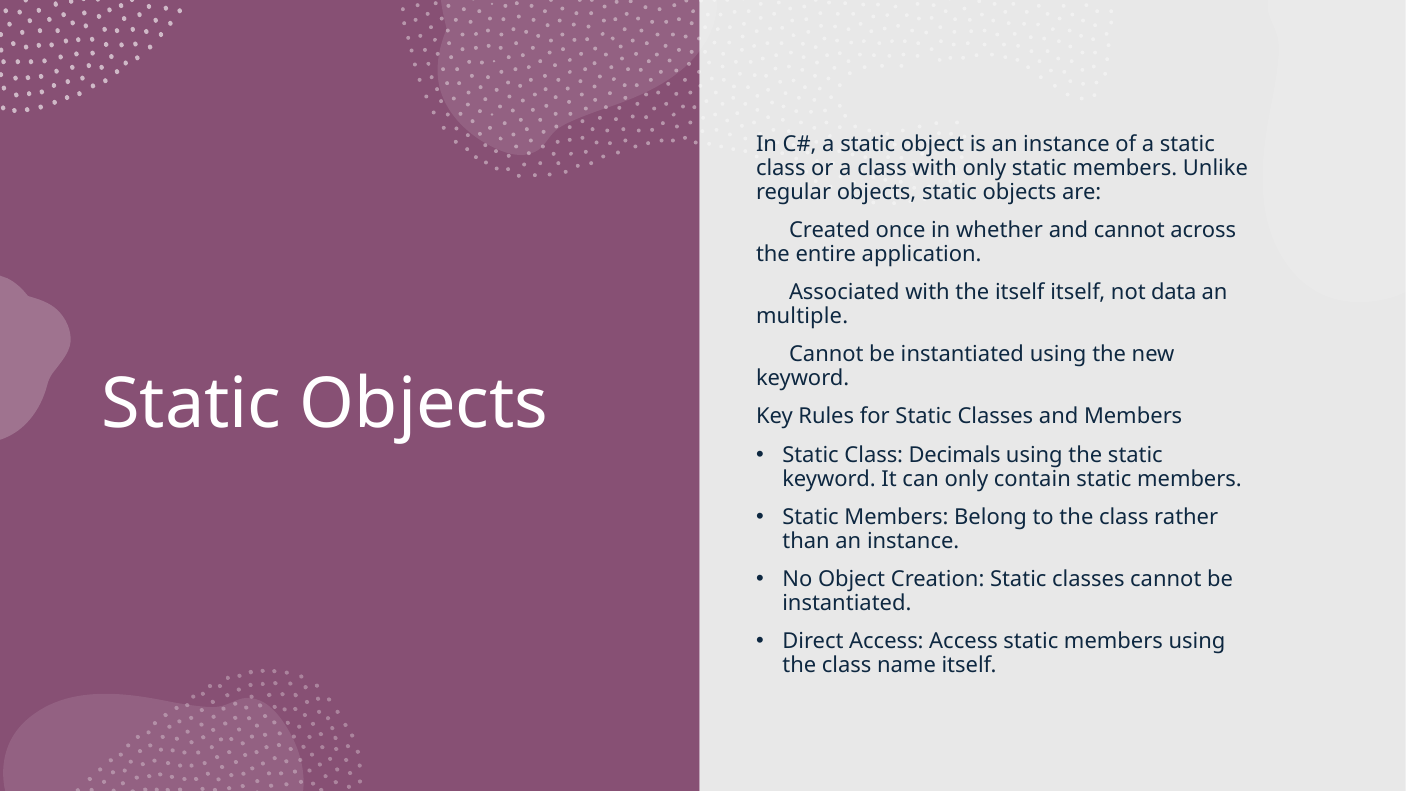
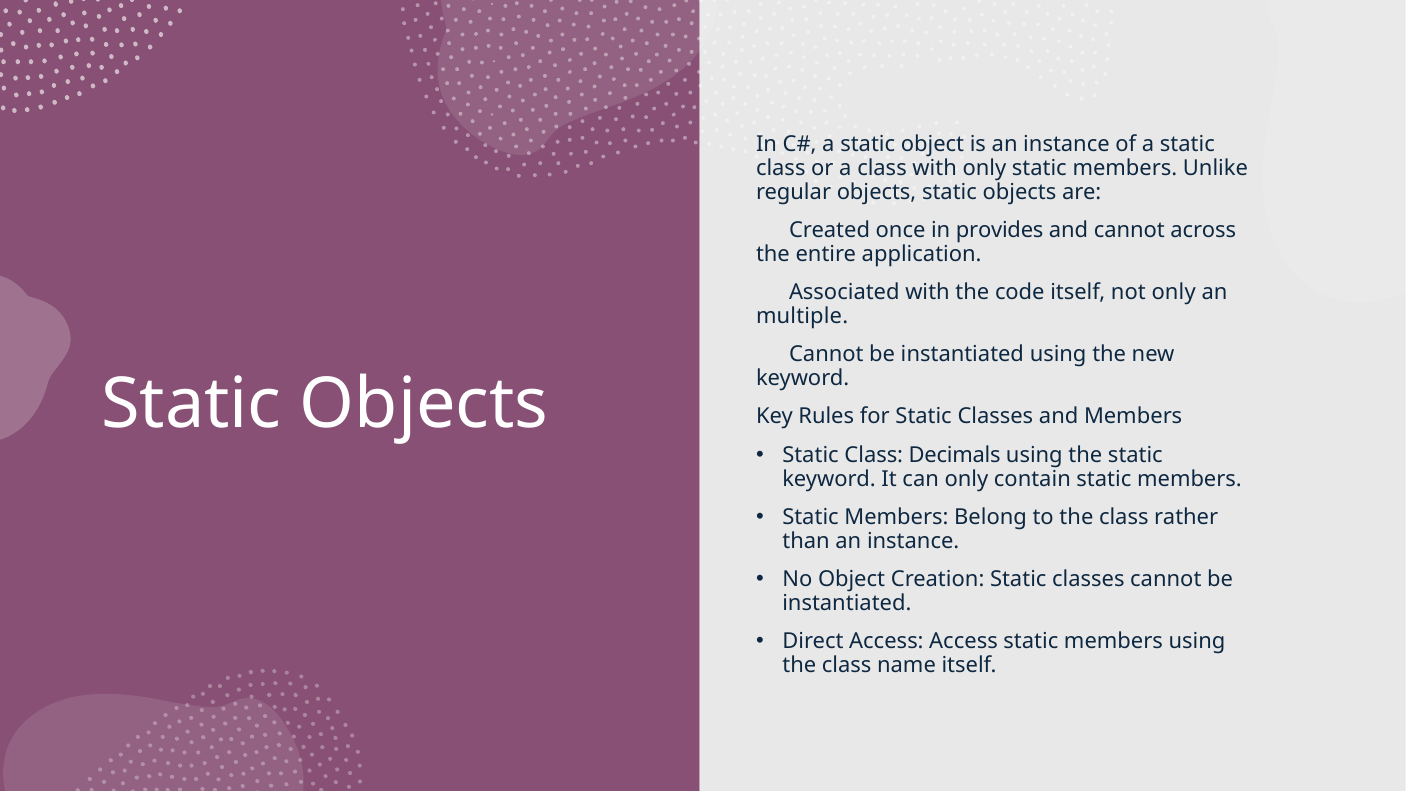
whether: whether -> provides
the itself: itself -> code
not data: data -> only
